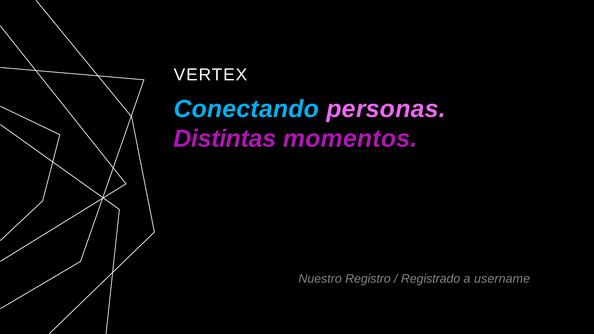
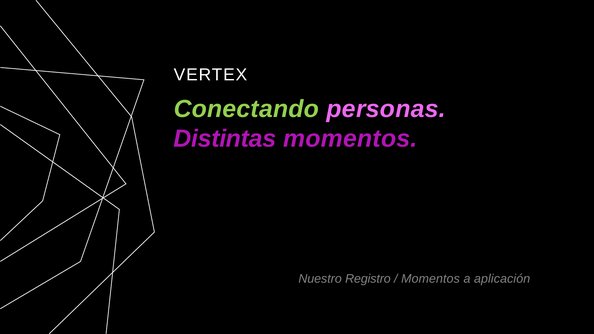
Conectando colour: light blue -> light green
Registrado at (431, 279): Registrado -> Momentos
username: username -> aplicación
